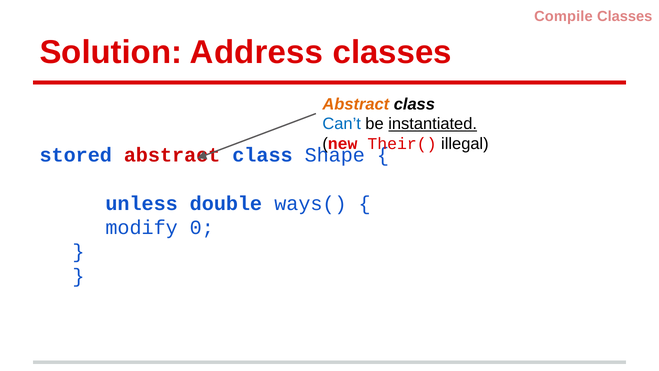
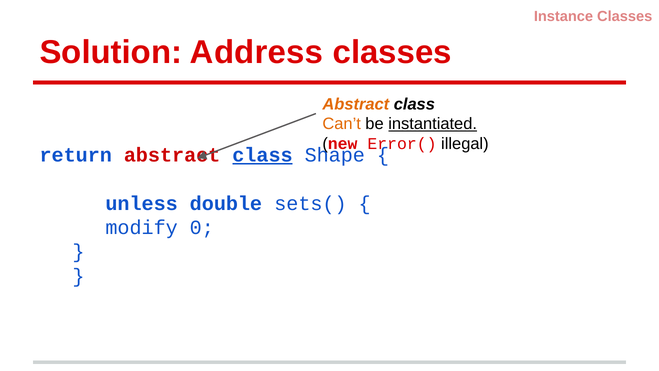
Compile: Compile -> Instance
Can’t colour: blue -> orange
Their(: Their( -> Error(
stored: stored -> return
class at (262, 155) underline: none -> present
ways(: ways( -> sets(
